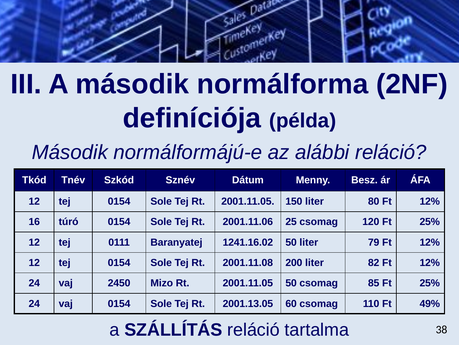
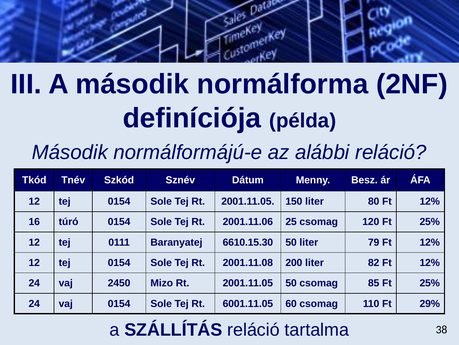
1241.16.02: 1241.16.02 -> 6610.15.30
2001.13.05: 2001.13.05 -> 6001.11.05
49%: 49% -> 29%
